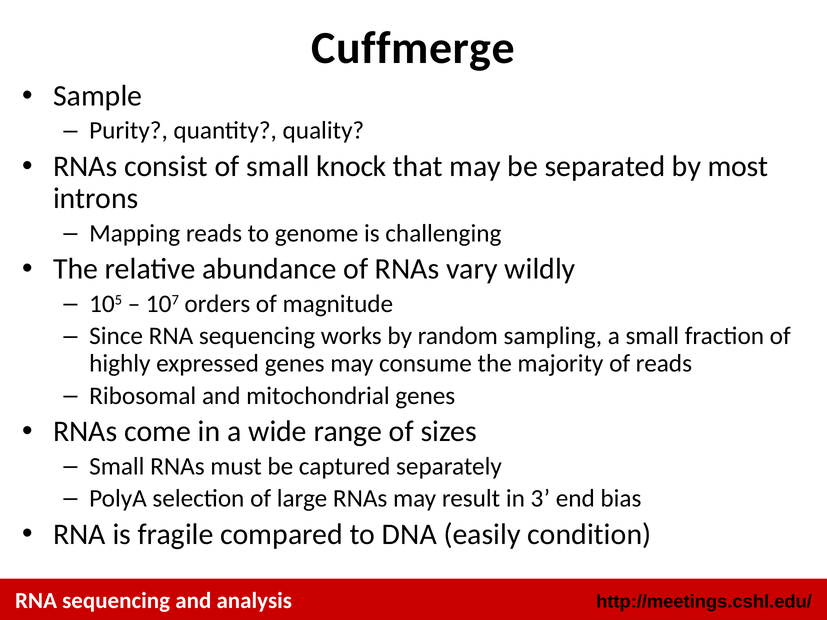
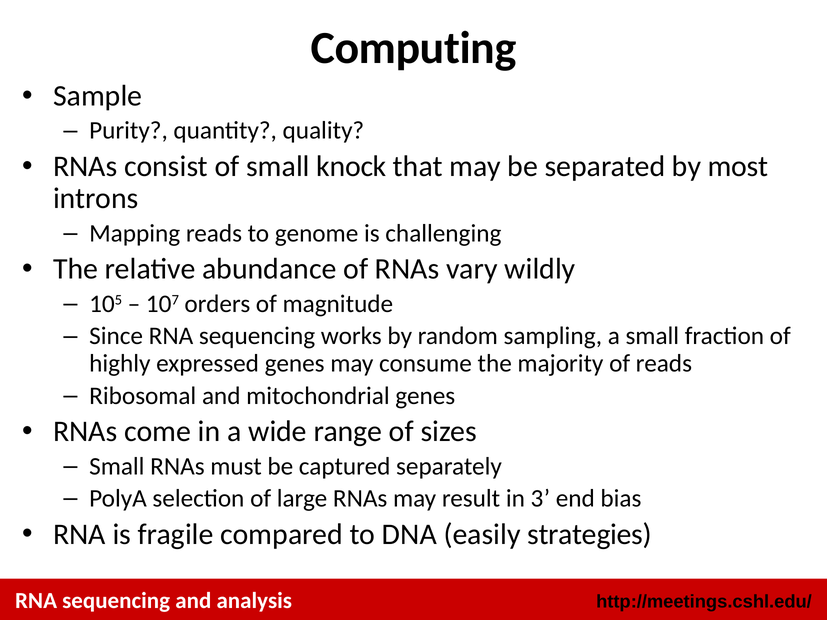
Cuffmerge: Cuffmerge -> Computing
condition: condition -> strategies
